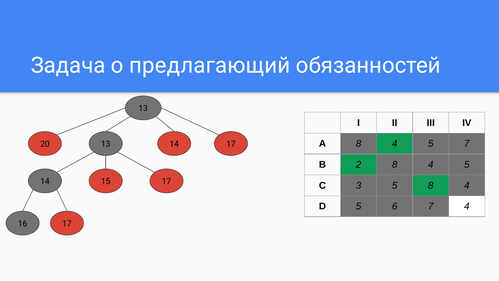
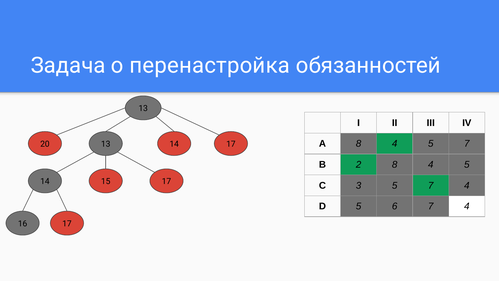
предлагающий: предлагающий -> перенастройка
3 5 8: 8 -> 7
